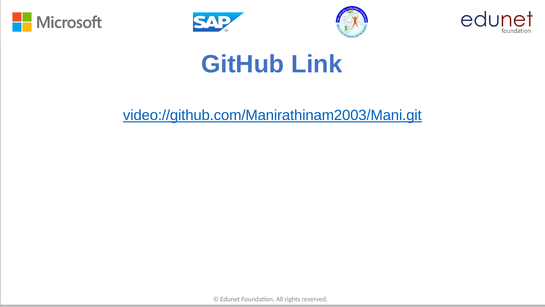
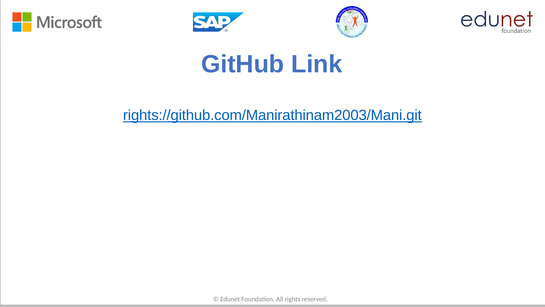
video://github.com/Manirathinam2003/Mani.git: video://github.com/Manirathinam2003/Mani.git -> rights://github.com/Manirathinam2003/Mani.git
